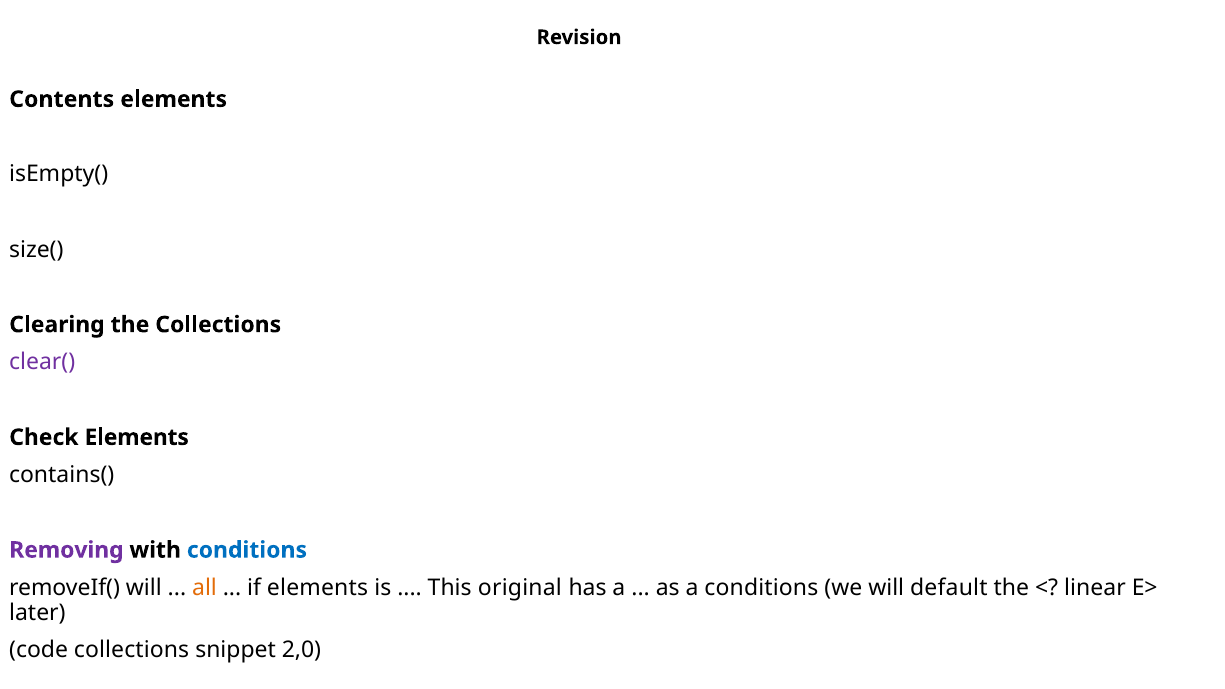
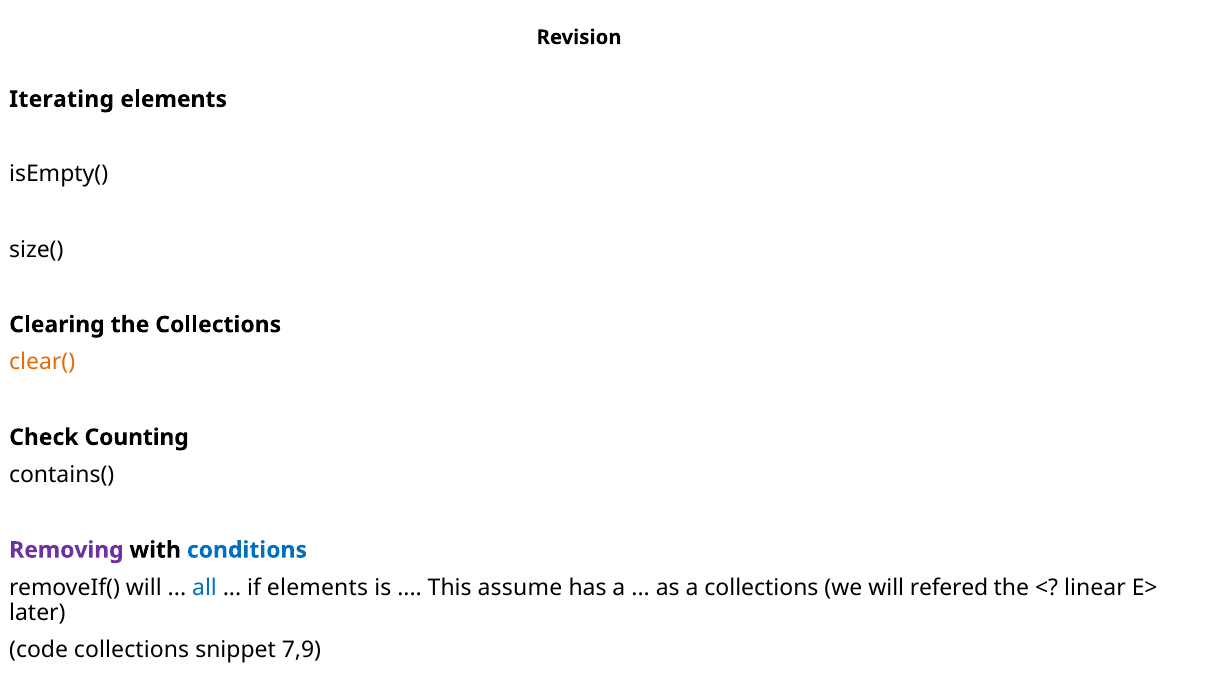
Contents: Contents -> Iterating
clear( colour: purple -> orange
Check Elements: Elements -> Counting
all colour: orange -> blue
original: original -> assume
a conditions: conditions -> collections
default: default -> refered
2,0: 2,0 -> 7,9
